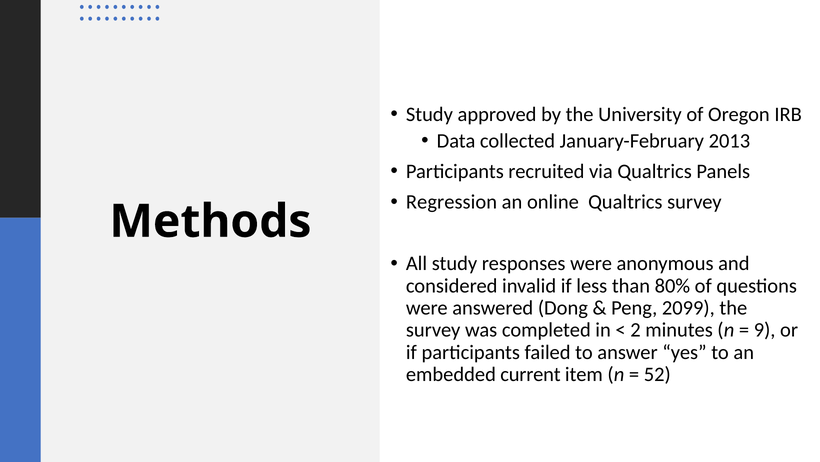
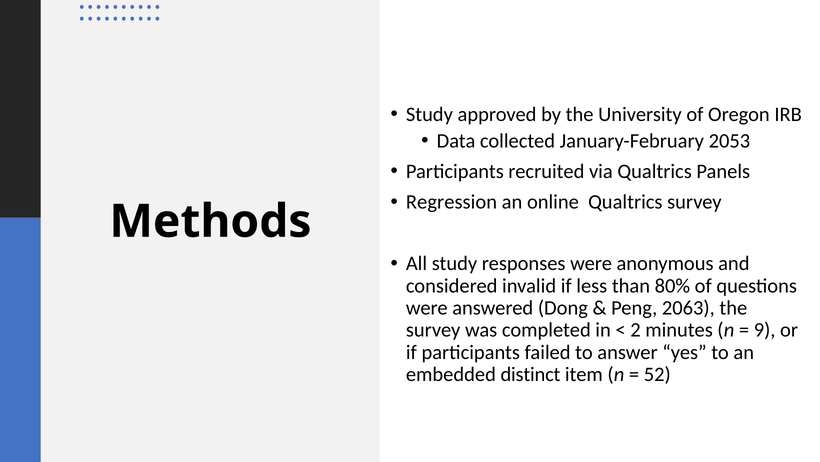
2013: 2013 -> 2053
2099: 2099 -> 2063
current: current -> distinct
